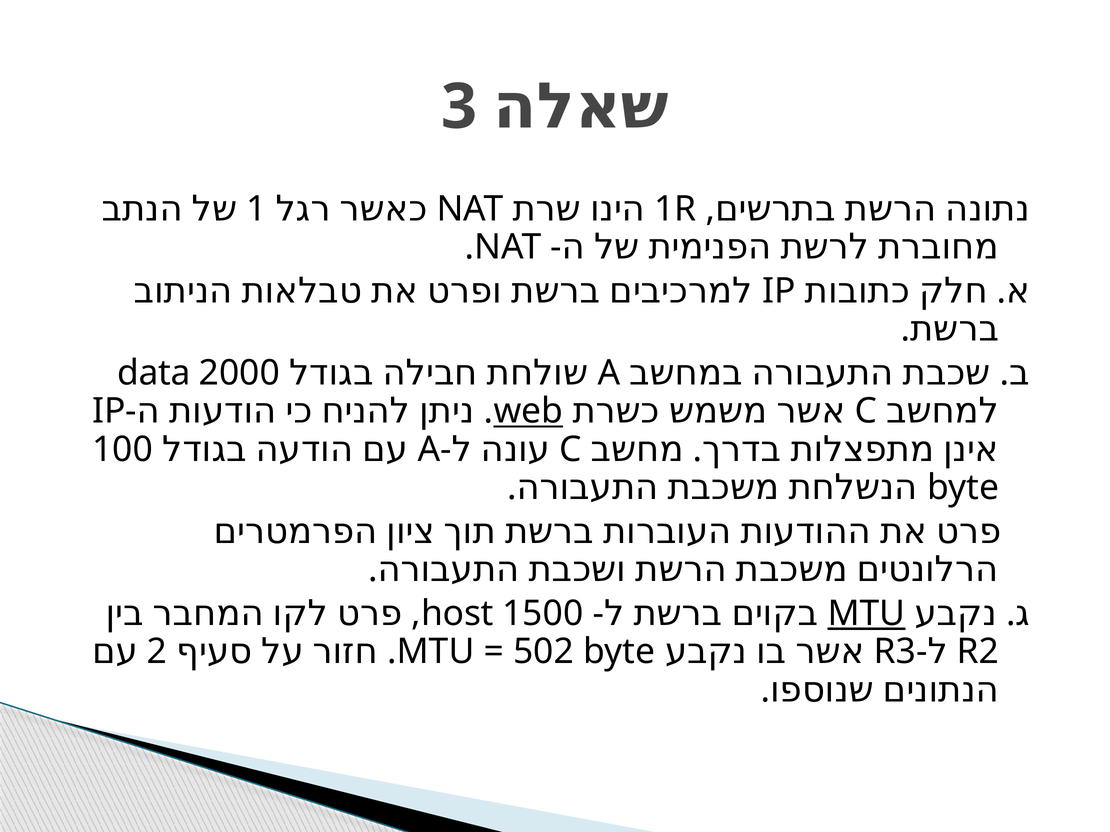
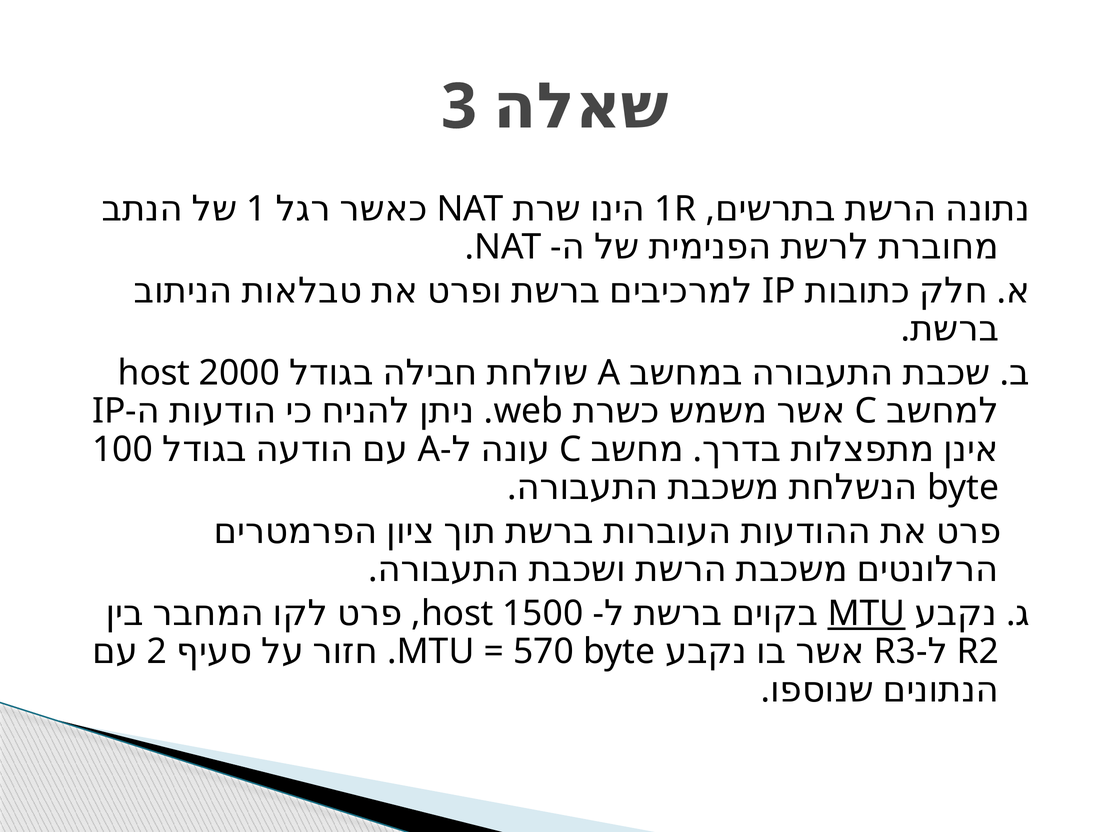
data at (154, 373): data -> host
web underline: present -> none
502: 502 -> 570
